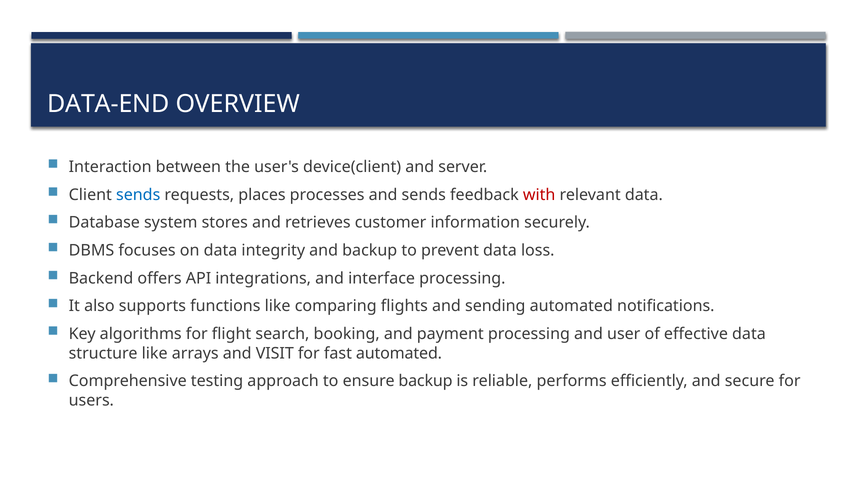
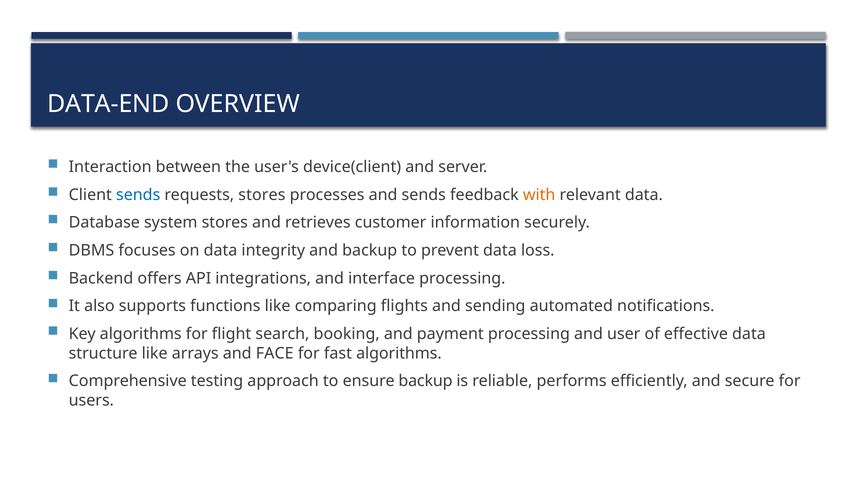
requests places: places -> stores
with colour: red -> orange
VISIT: VISIT -> FACE
fast automated: automated -> algorithms
